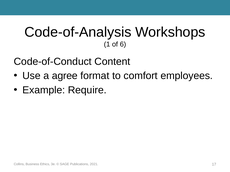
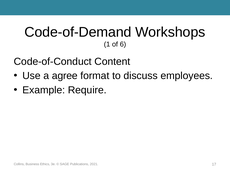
Code-of-Analysis: Code-of-Analysis -> Code-of-Demand
comfort: comfort -> discuss
